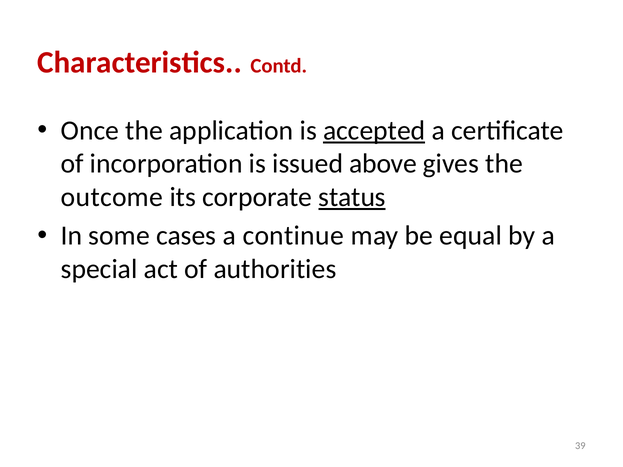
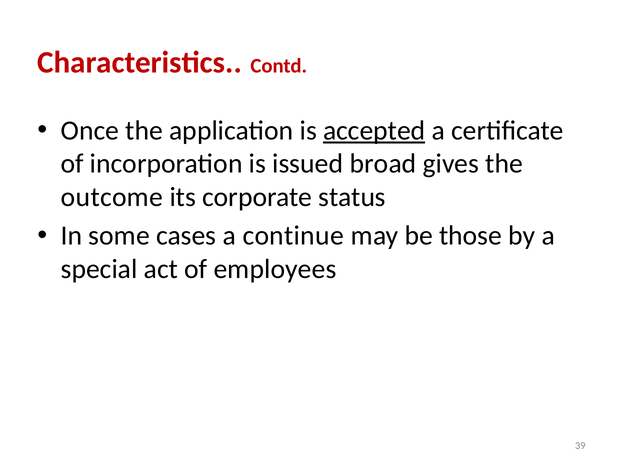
above: above -> broad
status underline: present -> none
equal: equal -> those
authorities: authorities -> employees
